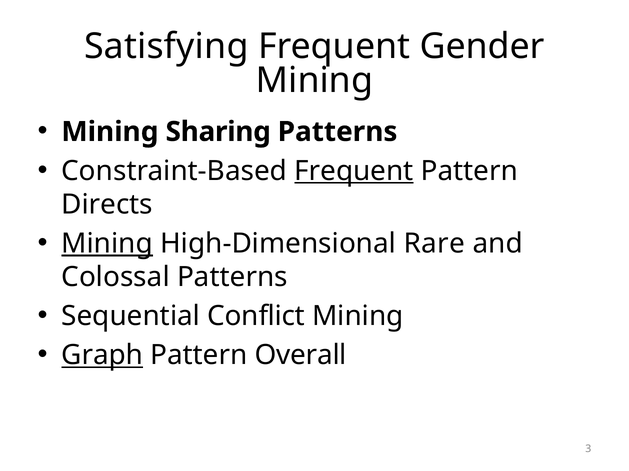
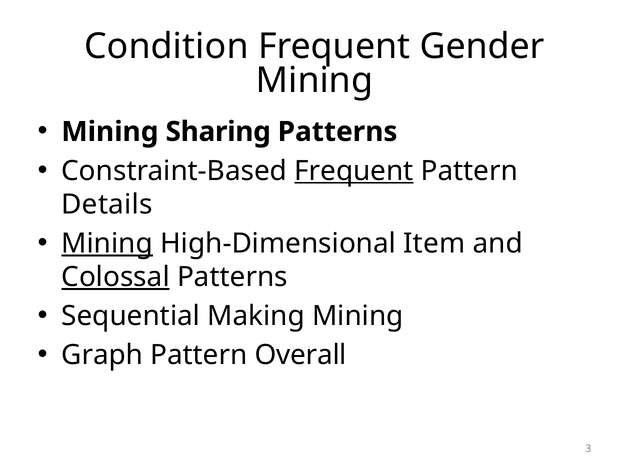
Satisfying: Satisfying -> Condition
Directs: Directs -> Details
Rare: Rare -> Item
Colossal underline: none -> present
Conflict: Conflict -> Making
Graph underline: present -> none
